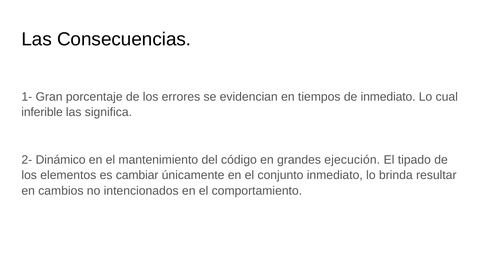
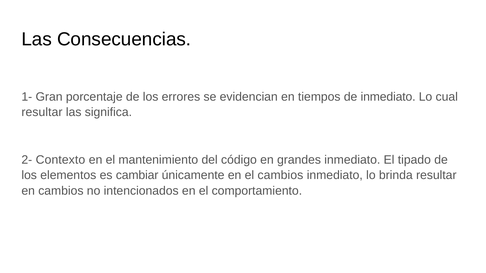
inferible at (42, 112): inferible -> resultar
Dinámico: Dinámico -> Contexto
grandes ejecución: ejecución -> inmediato
el conjunto: conjunto -> cambios
